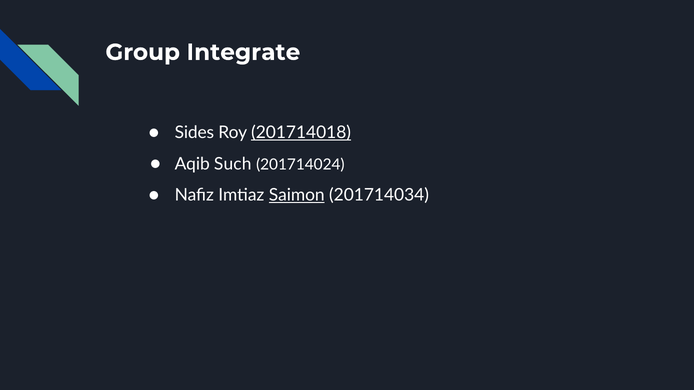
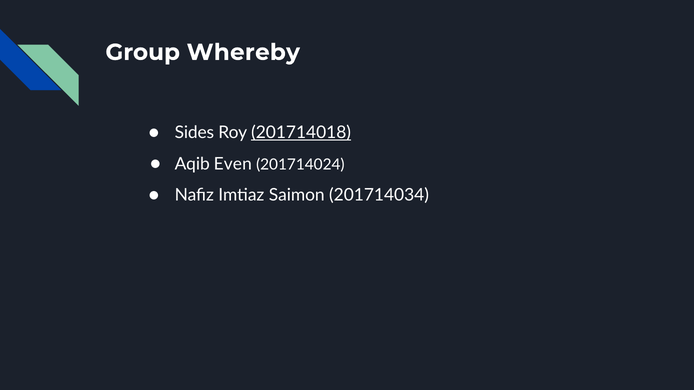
Integrate: Integrate -> Whereby
Such: Such -> Even
Saimon underline: present -> none
